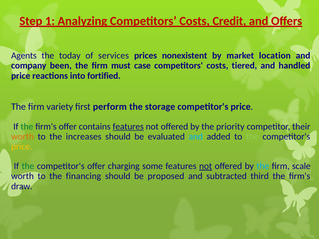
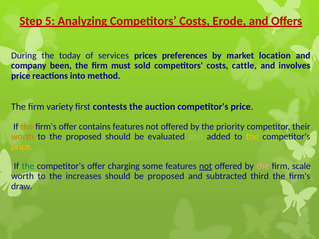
1: 1 -> 5
Credit: Credit -> Erode
Agents: Agents -> During
nonexistent: nonexistent -> preferences
case: case -> sold
tiered: tiered -> cattle
handled: handled -> involves
fortified: fortified -> method
perform: perform -> contests
storage: storage -> auction
the at (27, 127) colour: green -> orange
features at (128, 127) underline: present -> none
the increases: increases -> proposed
and at (196, 137) colour: light blue -> light green
the at (252, 137) colour: light green -> yellow
the at (263, 166) colour: light blue -> pink
financing: financing -> increases
